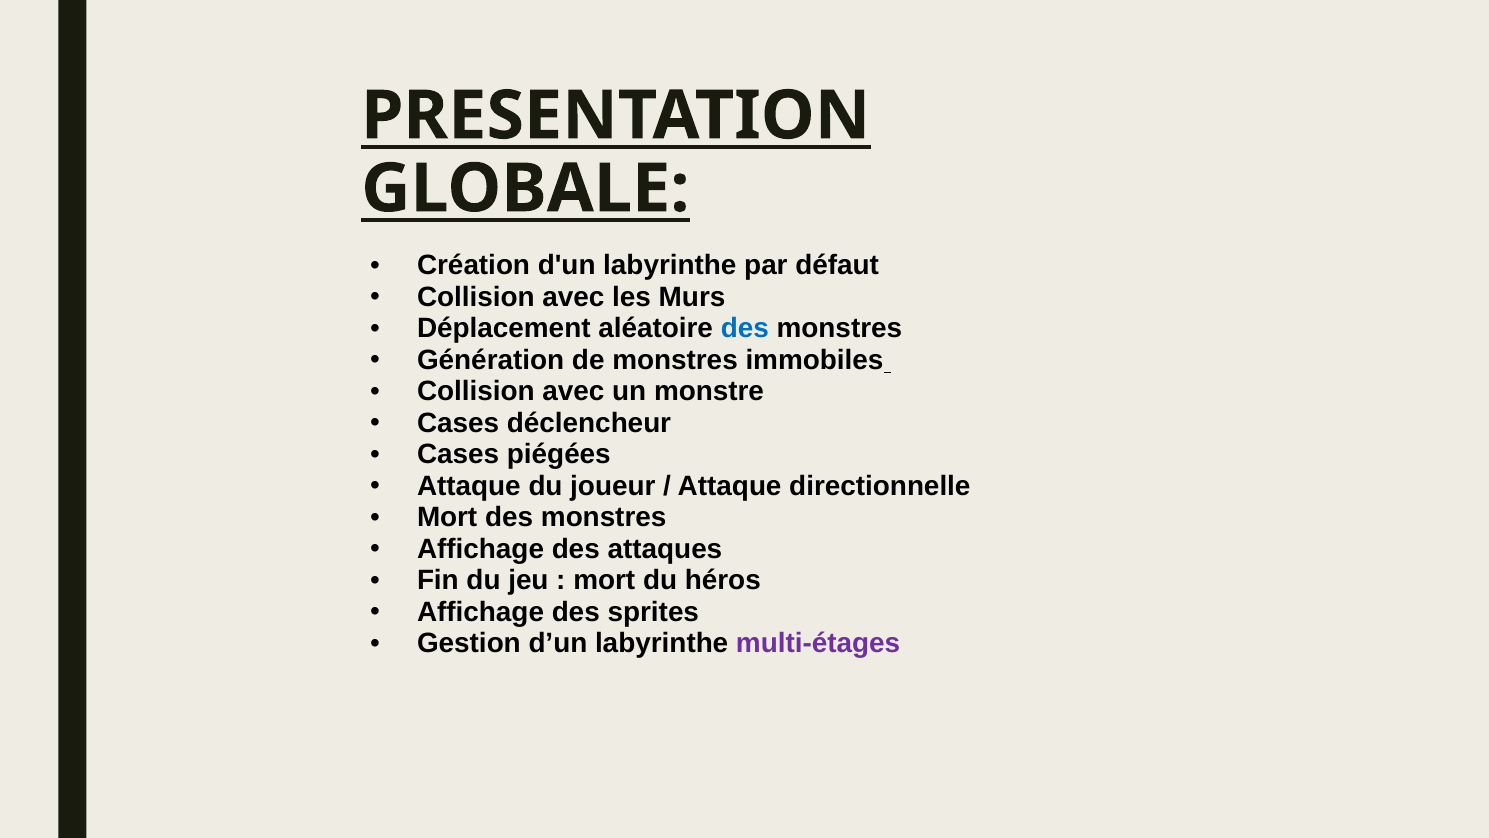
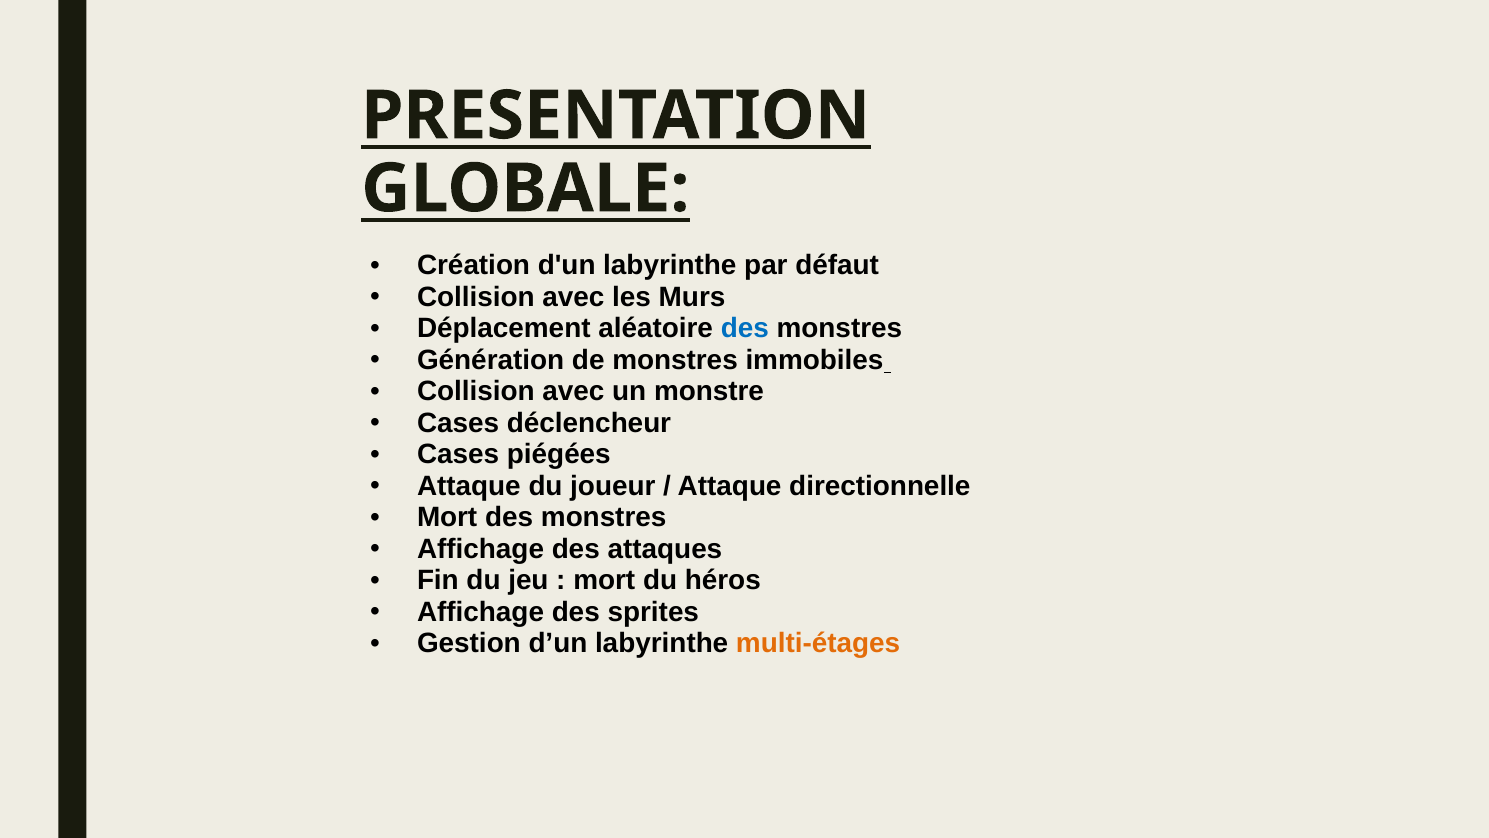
multi-étages colour: purple -> orange
